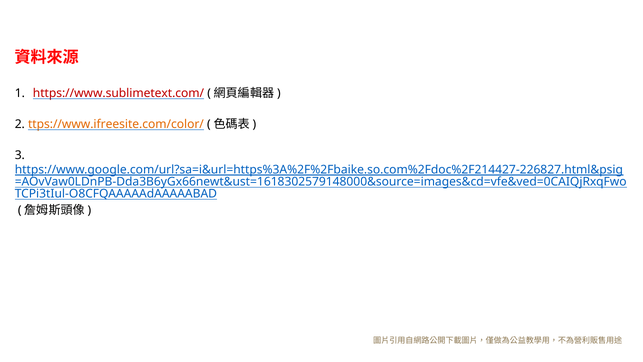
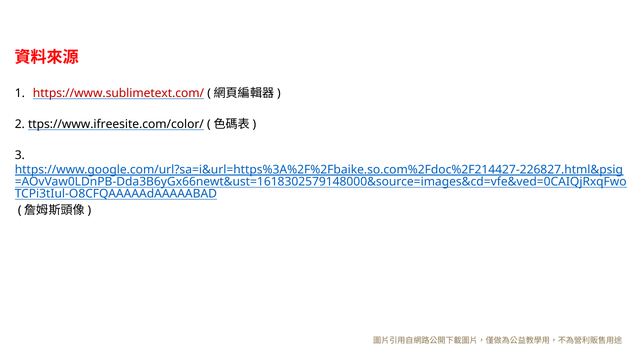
ttps://www.ifreesite.com/color/ colour: orange -> black
